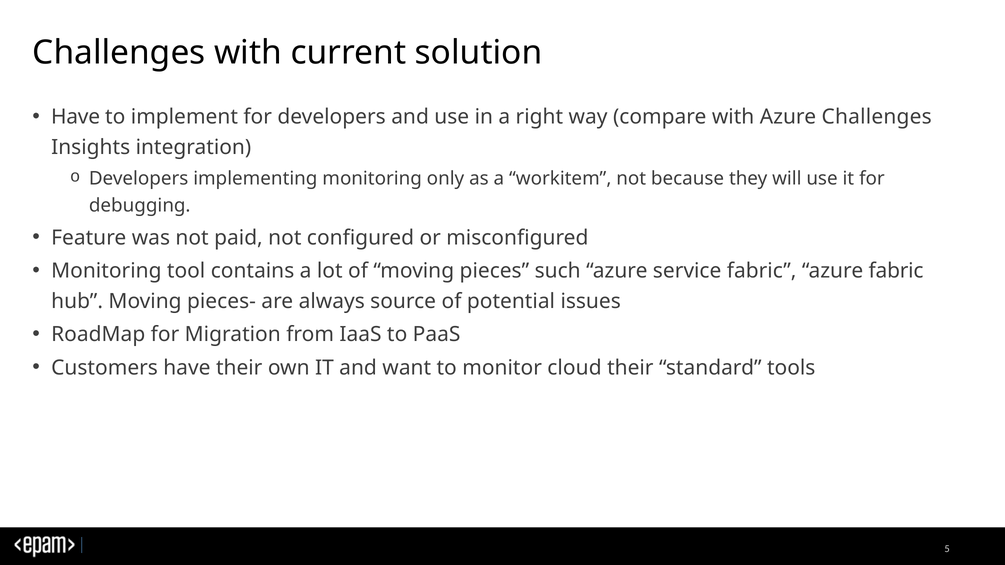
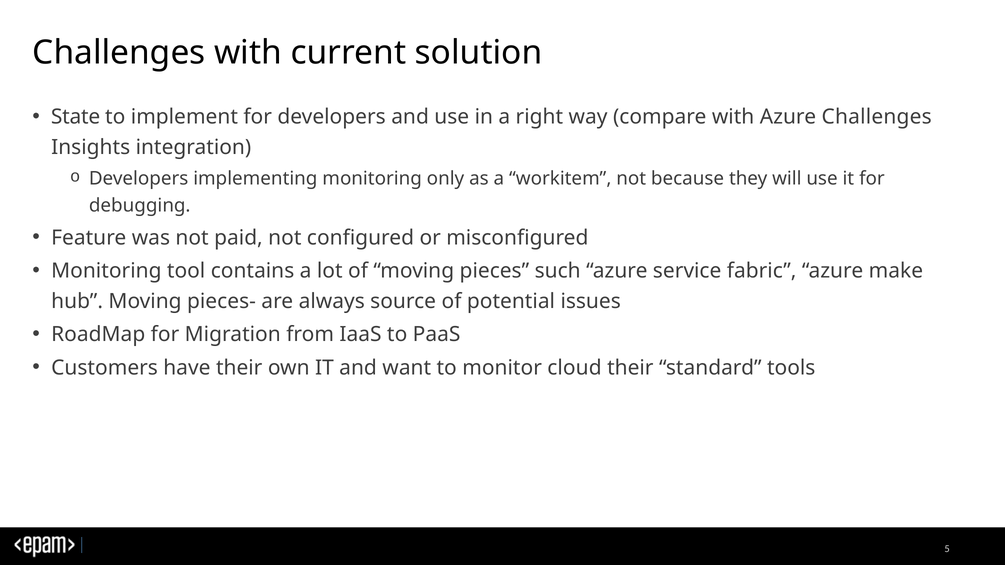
Have at (76, 117): Have -> State
azure fabric: fabric -> make
